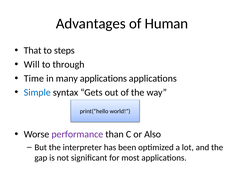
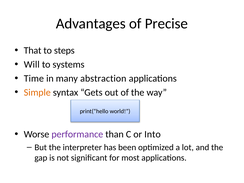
Human: Human -> Precise
through: through -> systems
many applications: applications -> abstraction
Simple colour: blue -> orange
Also: Also -> Into
